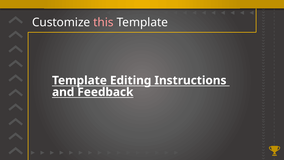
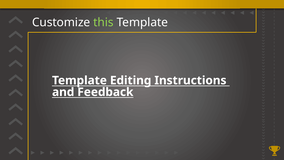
this colour: pink -> light green
